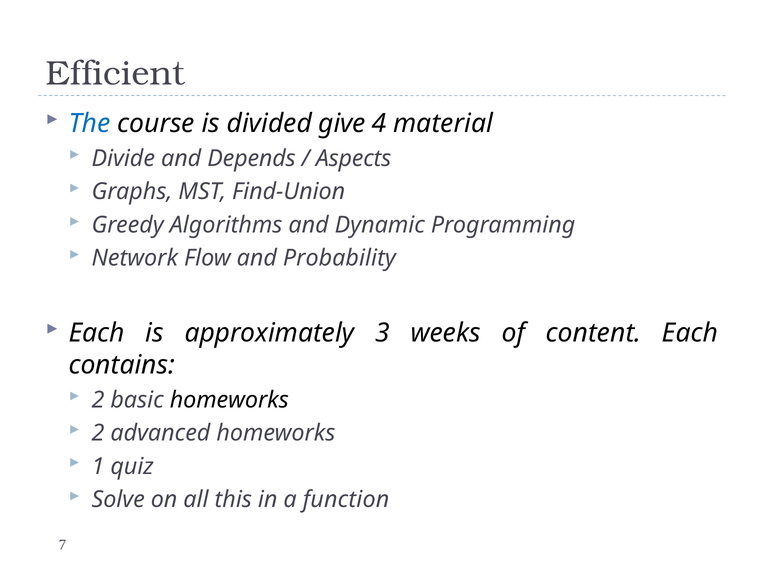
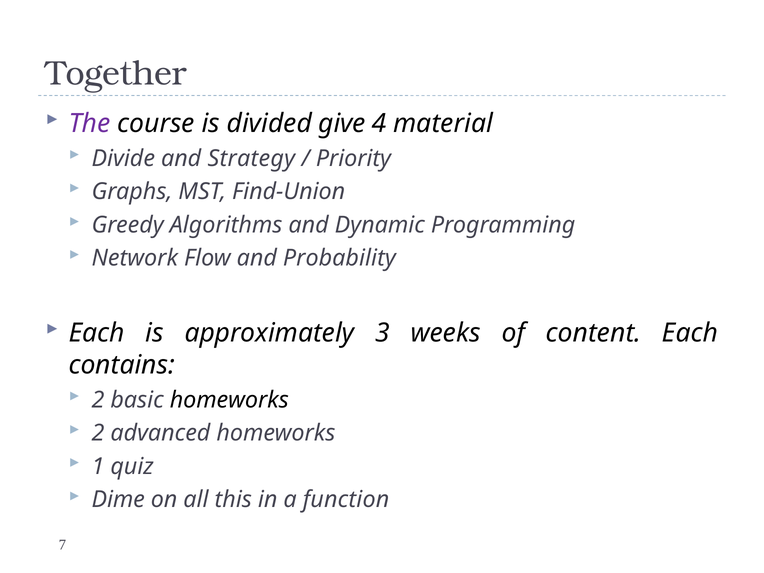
Efficient: Efficient -> Together
The colour: blue -> purple
Depends: Depends -> Strategy
Aspects: Aspects -> Priority
Solve: Solve -> Dime
